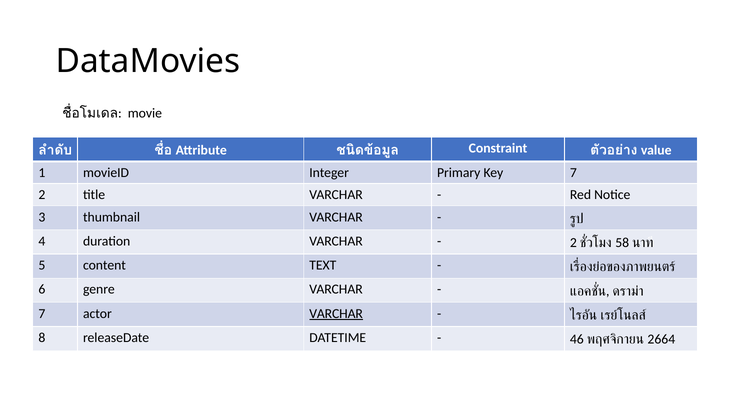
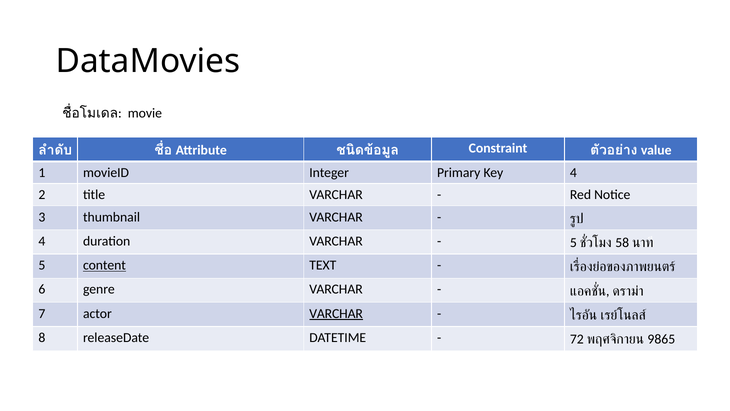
Key 7: 7 -> 4
2 at (573, 243): 2 -> 5
content underline: none -> present
46: 46 -> 72
2664: 2664 -> 9865
